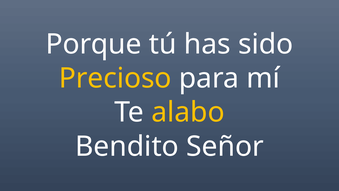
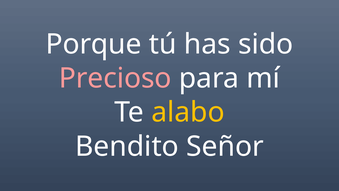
Precioso colour: yellow -> pink
